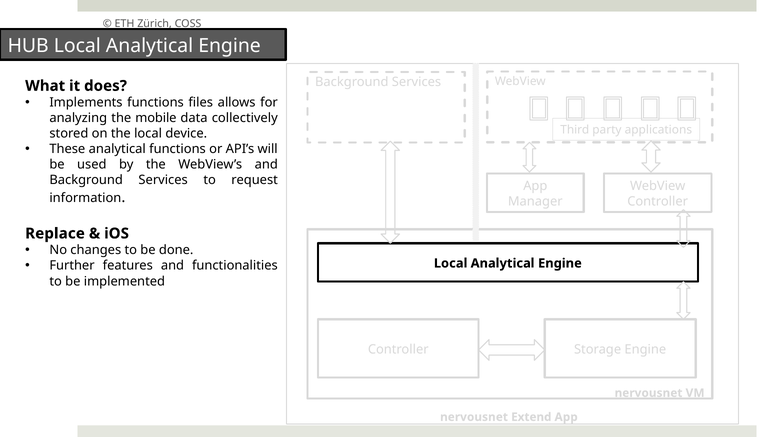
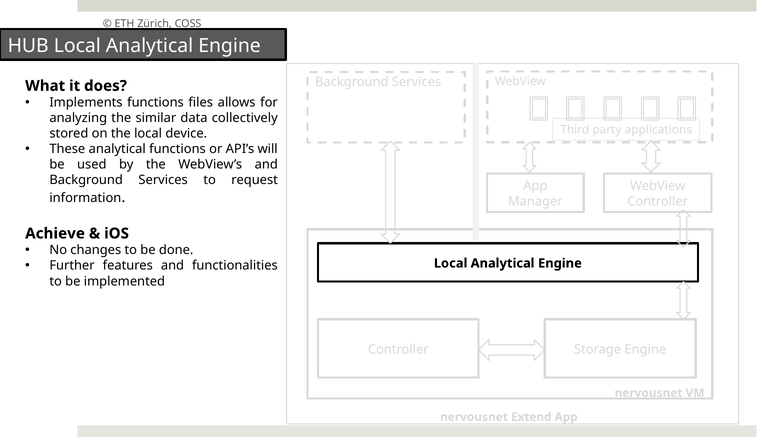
mobile: mobile -> similar
Replace: Replace -> Achieve
